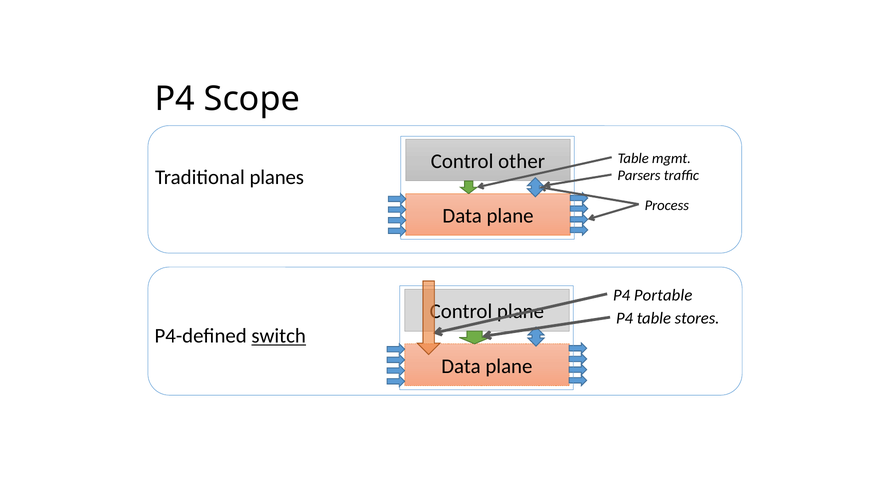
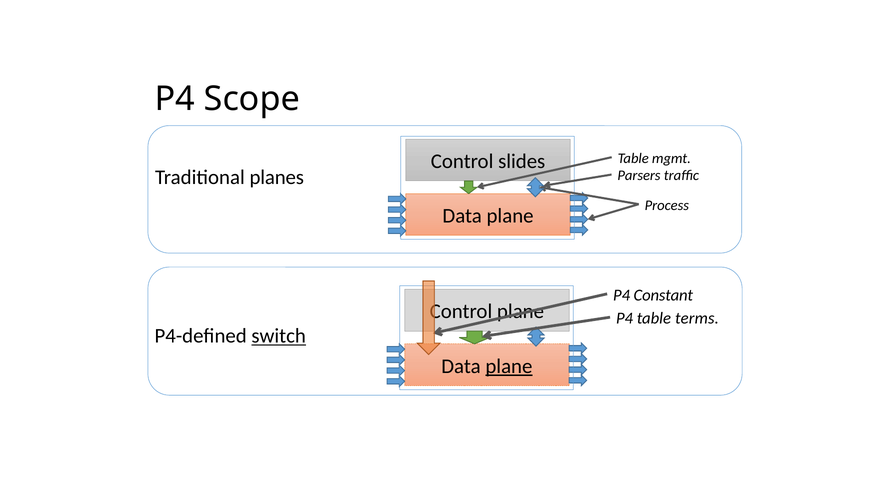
other: other -> slides
Portable: Portable -> Constant
stores: stores -> terms
plane at (509, 366) underline: none -> present
